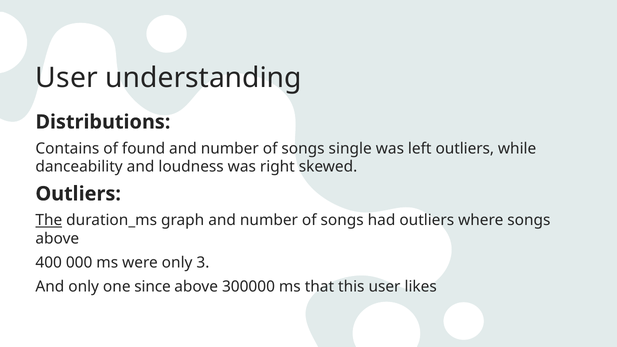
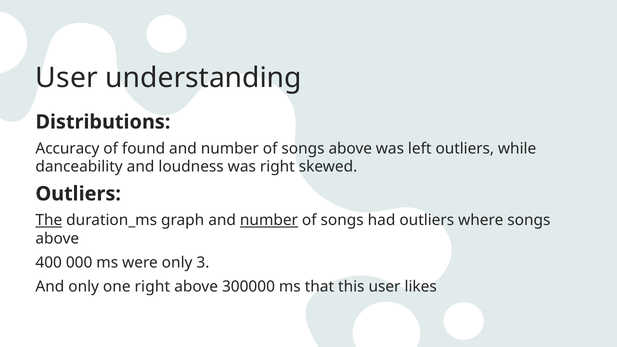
Contains: Contains -> Accuracy
of songs single: single -> above
number at (269, 220) underline: none -> present
one since: since -> right
